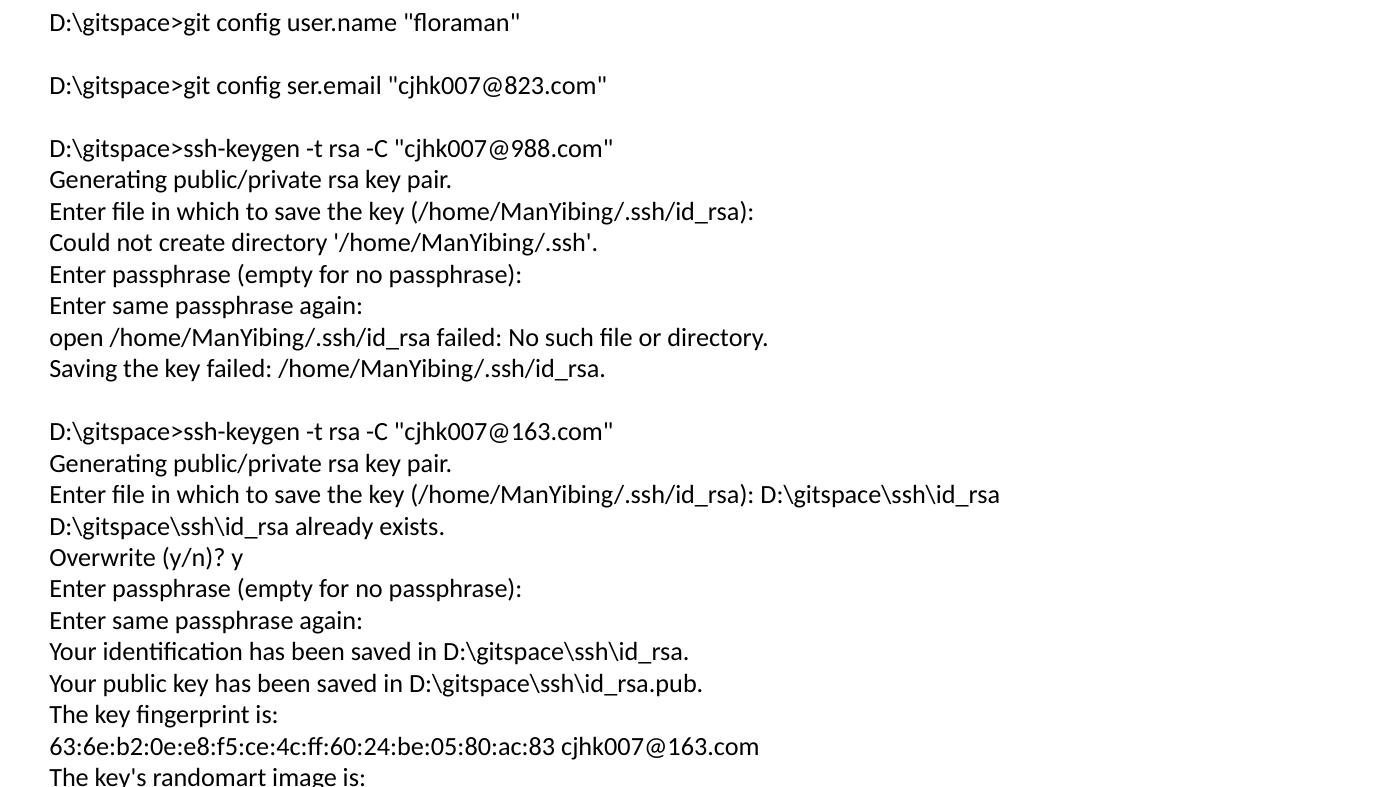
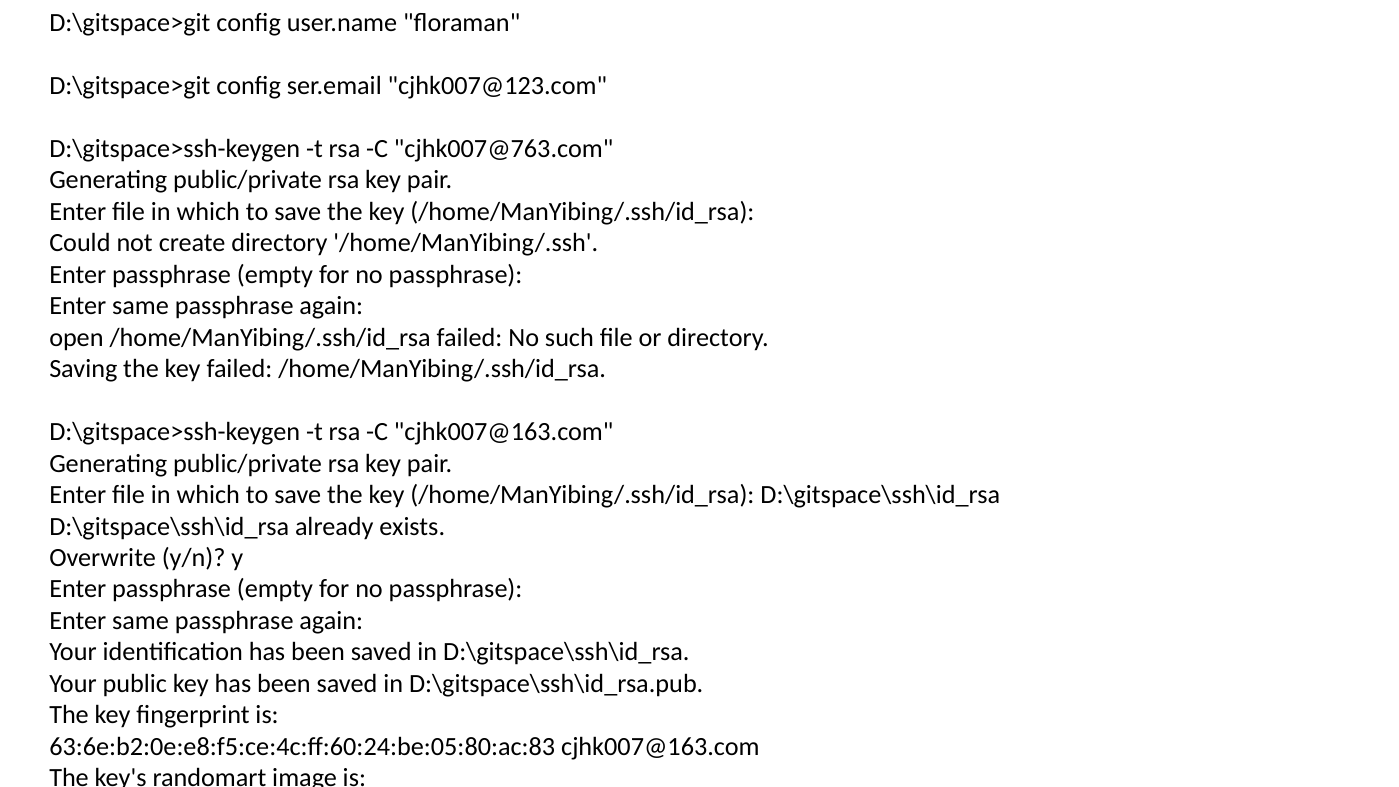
cjhk007@823.com: cjhk007@823.com -> cjhk007@123.com
cjhk007@988.com: cjhk007@988.com -> cjhk007@763.com
